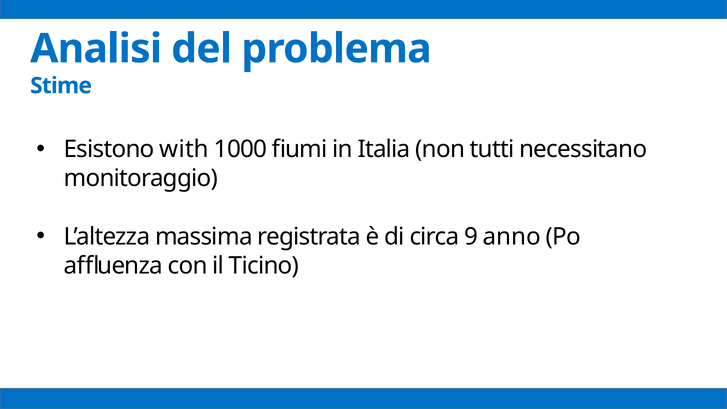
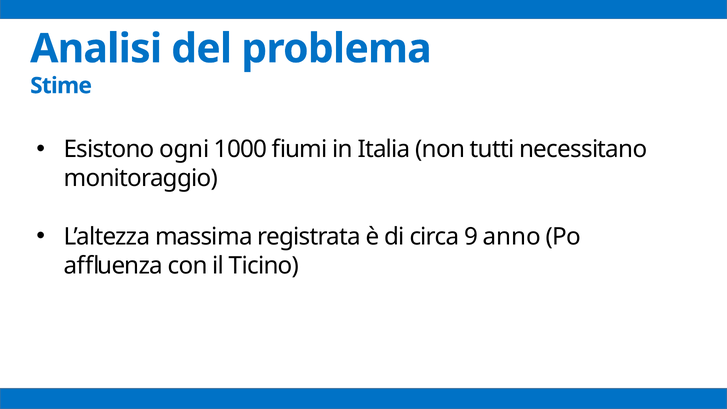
with: with -> ogni
